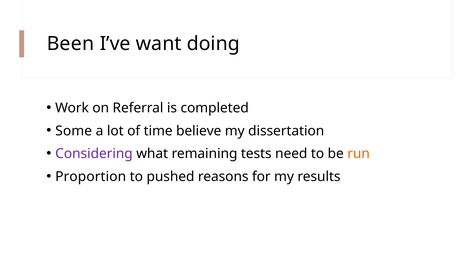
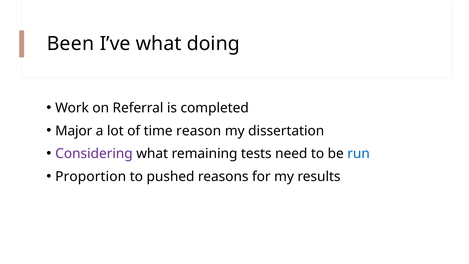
I’ve want: want -> what
Some: Some -> Major
believe: believe -> reason
run colour: orange -> blue
